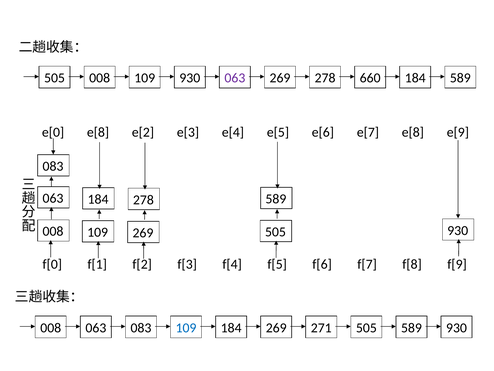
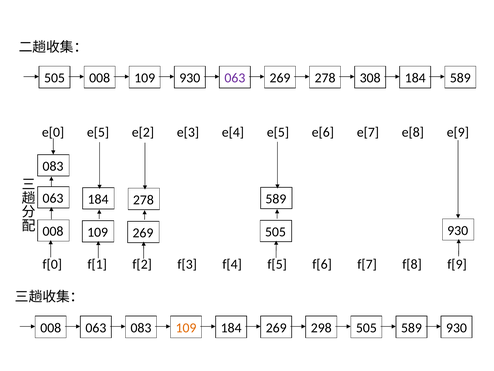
660: 660 -> 308
e[0 e[8: e[8 -> e[5
109 at (186, 327) colour: blue -> orange
271: 271 -> 298
